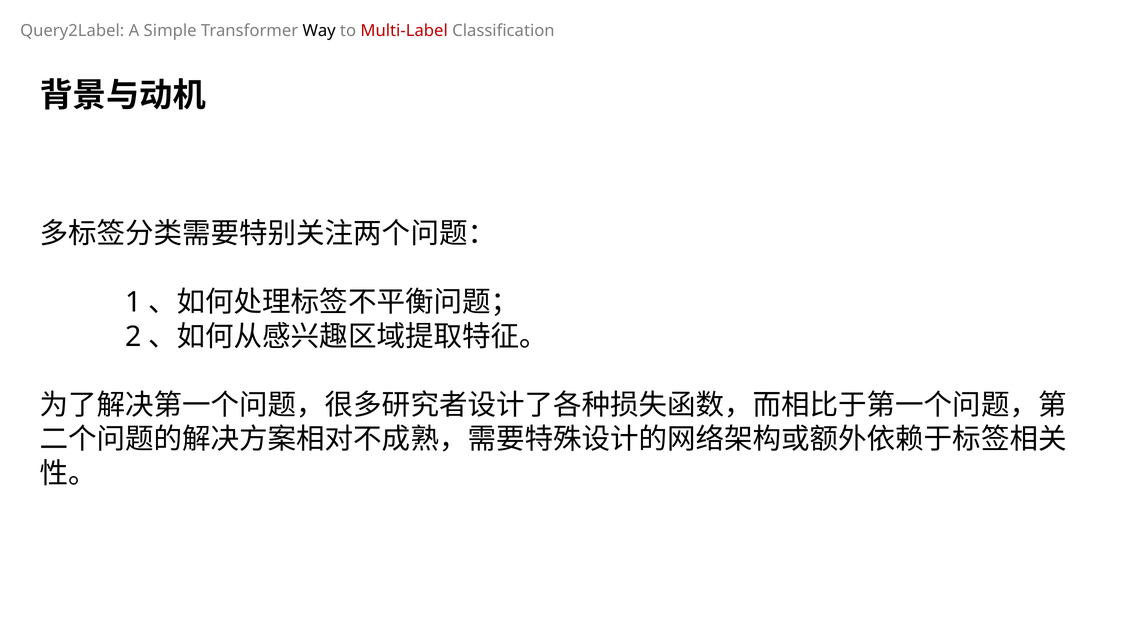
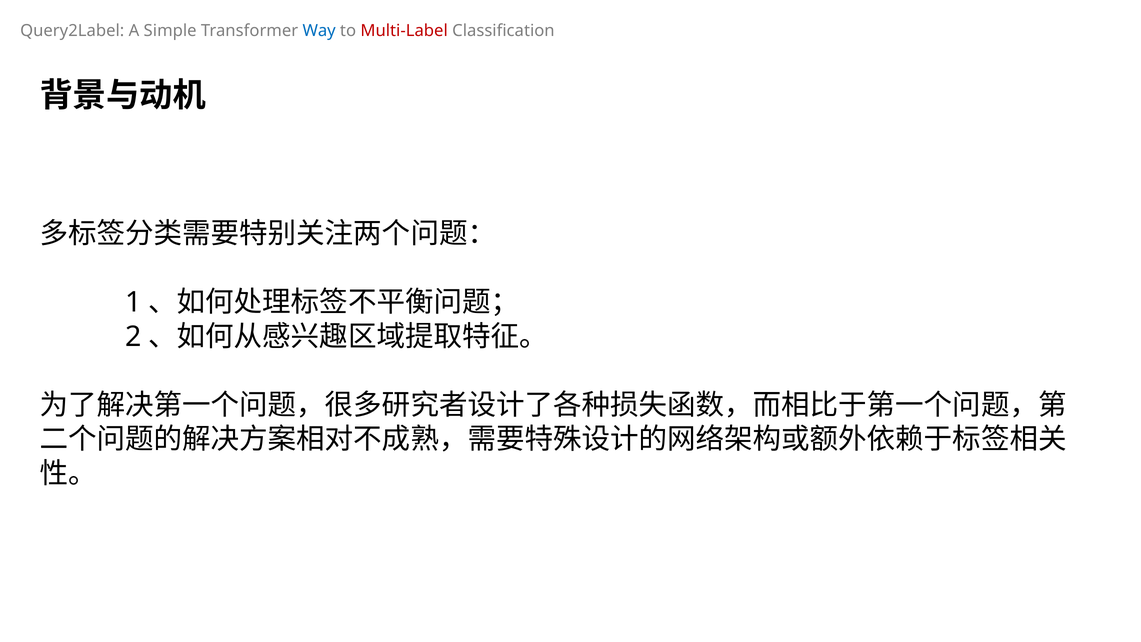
Way colour: black -> blue
